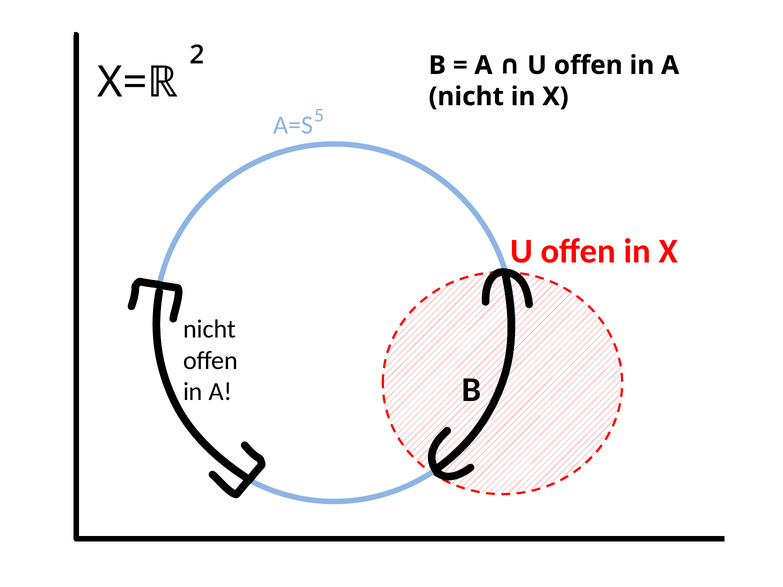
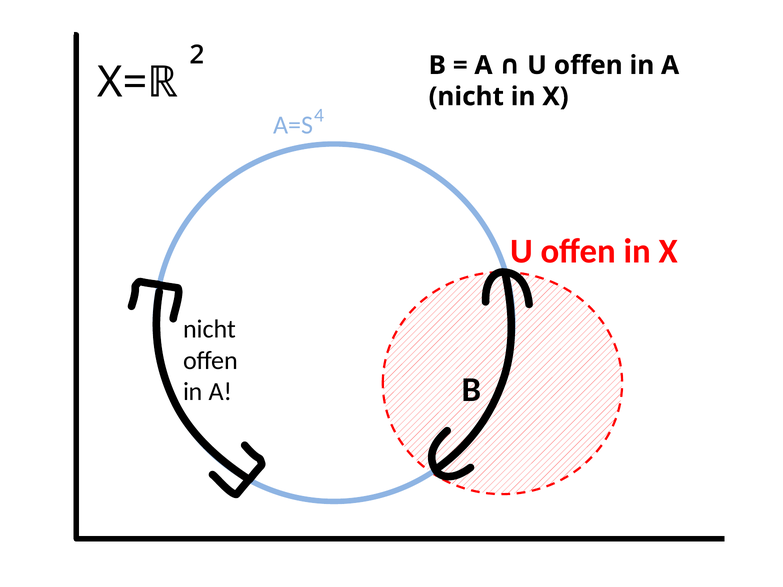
5: 5 -> 4
